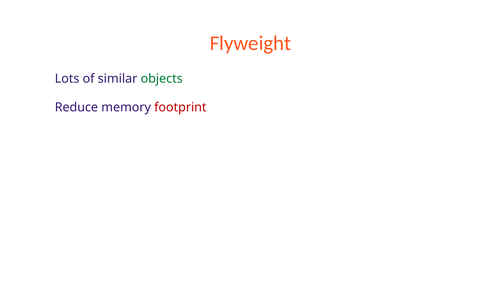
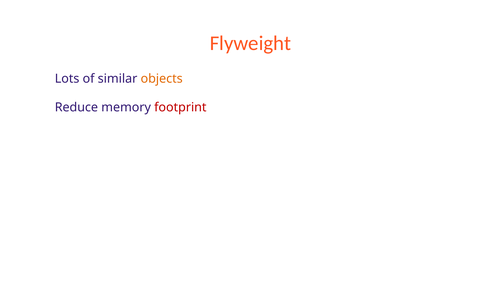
objects colour: green -> orange
